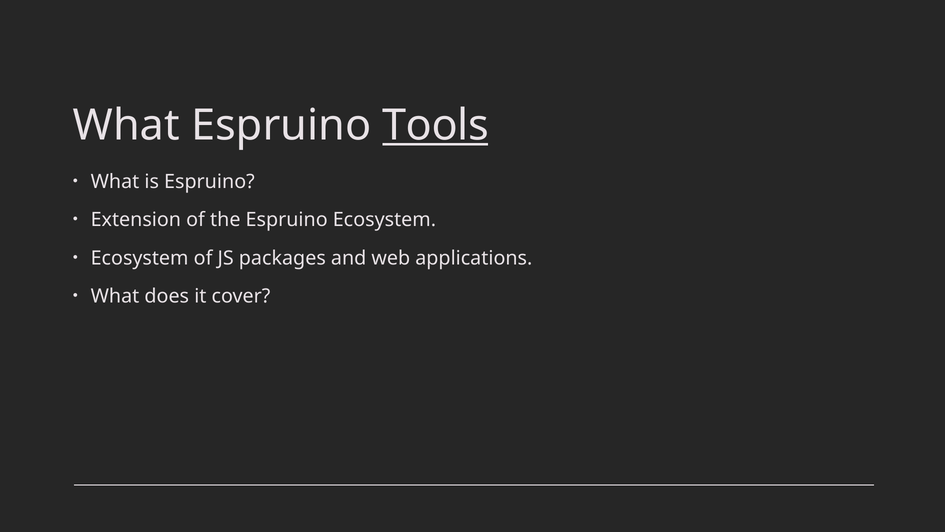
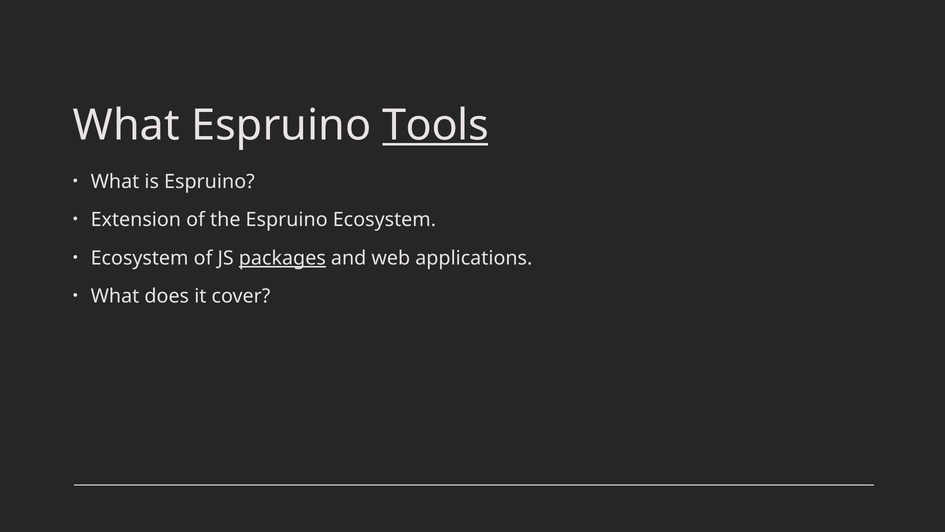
packages underline: none -> present
